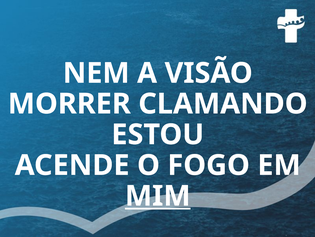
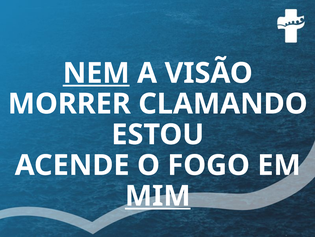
NEM underline: none -> present
